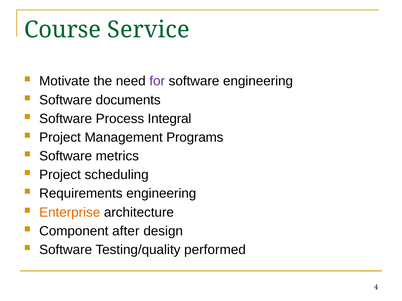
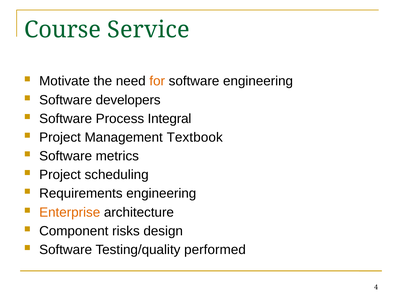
for colour: purple -> orange
documents: documents -> developers
Programs: Programs -> Textbook
after: after -> risks
